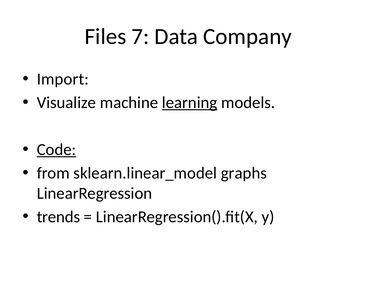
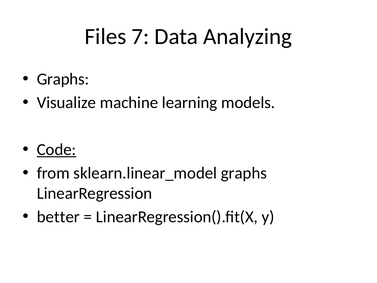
Company: Company -> Analyzing
Import at (63, 79): Import -> Graphs
learning underline: present -> none
trends: trends -> better
